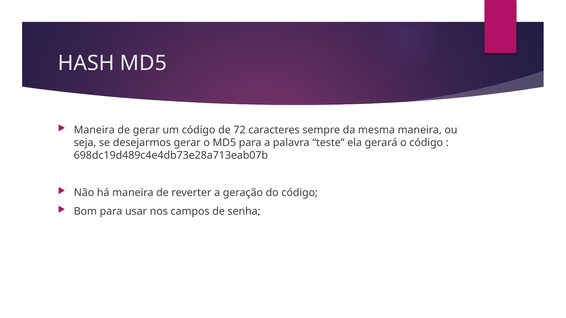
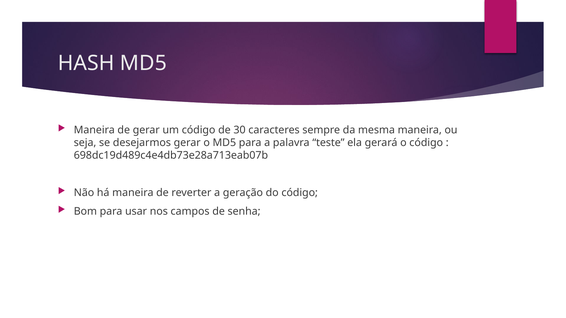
72: 72 -> 30
